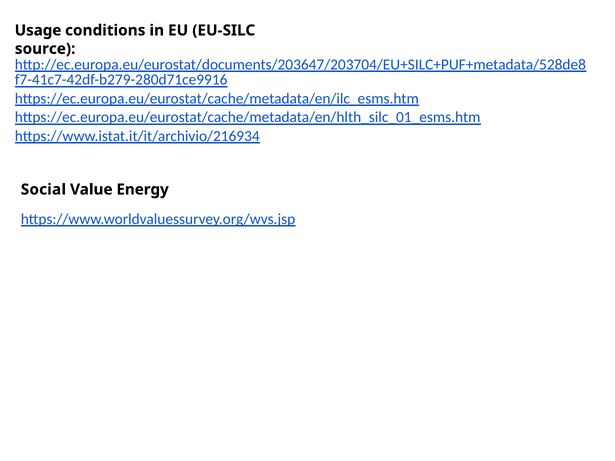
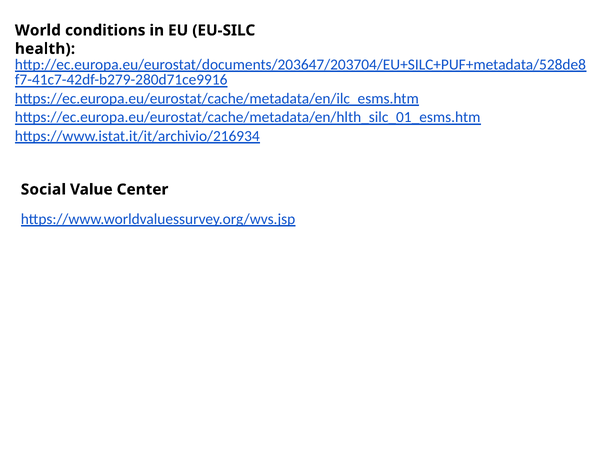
Usage: Usage -> World
source: source -> health
Energy: Energy -> Center
